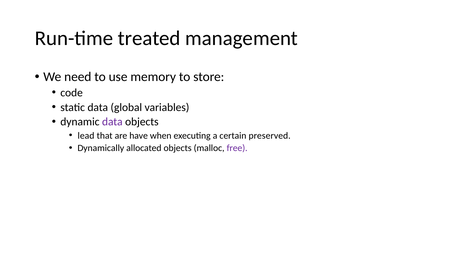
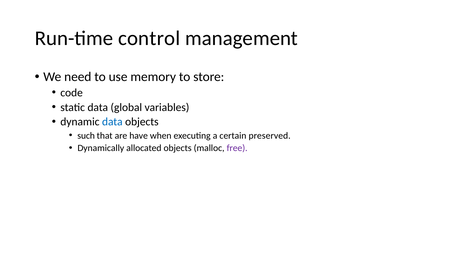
treated: treated -> control
data at (112, 122) colour: purple -> blue
lead: lead -> such
